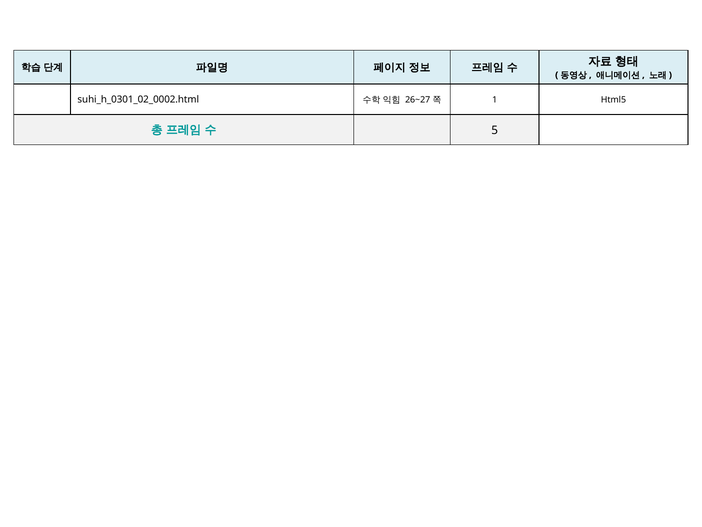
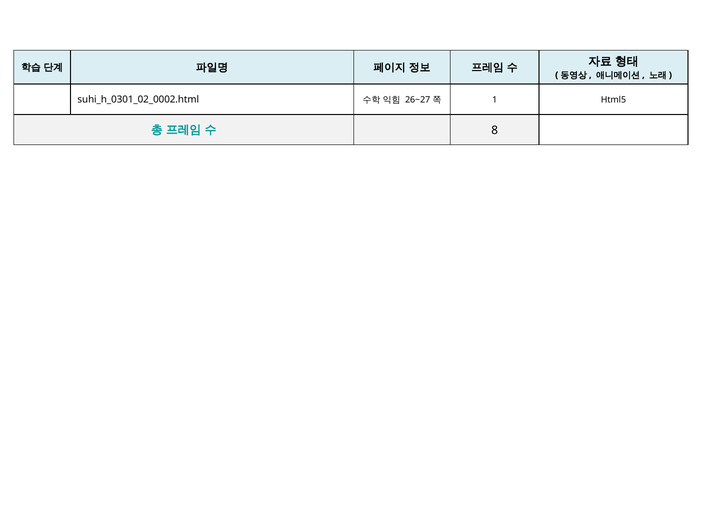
5: 5 -> 8
